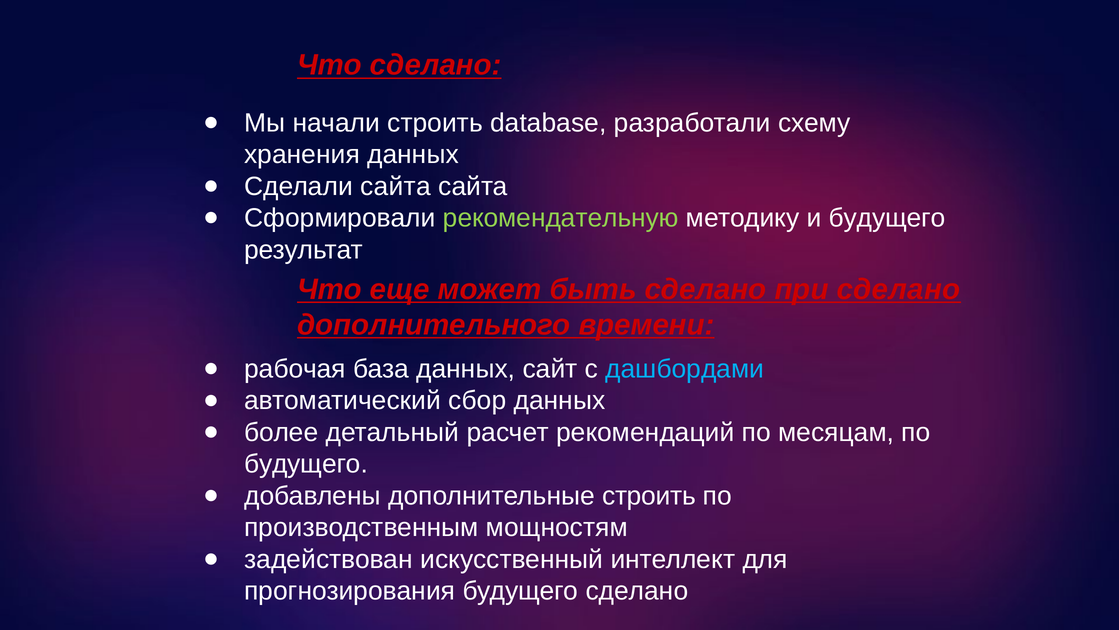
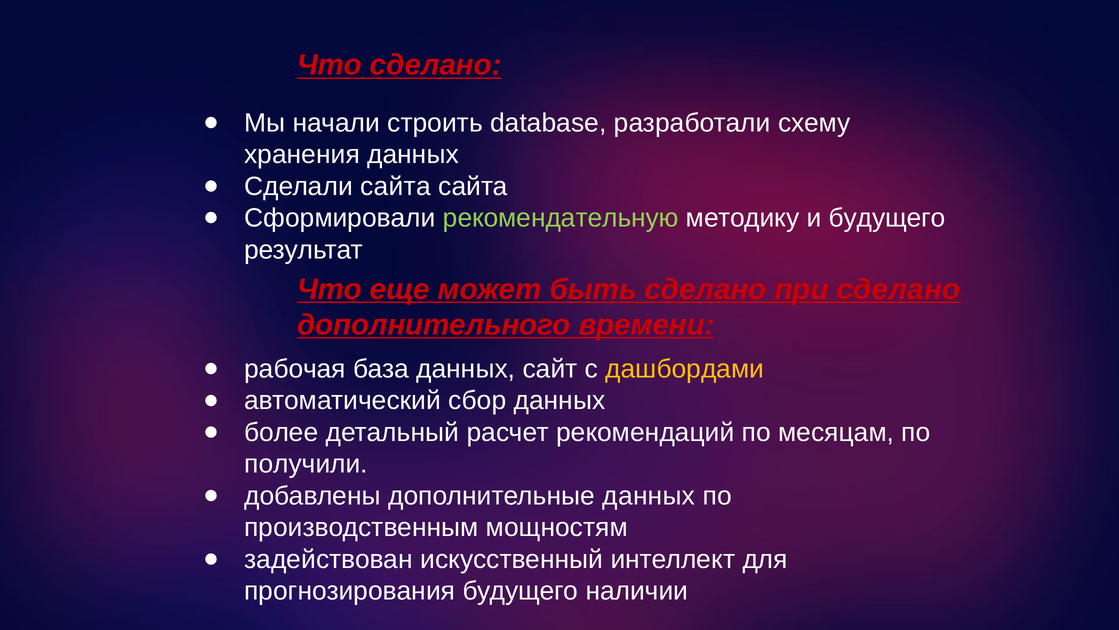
дашбордами colour: light blue -> yellow
будущего at (306, 464): будущего -> получили
дополнительные строить: строить -> данных
будущего сделано: сделано -> наличии
